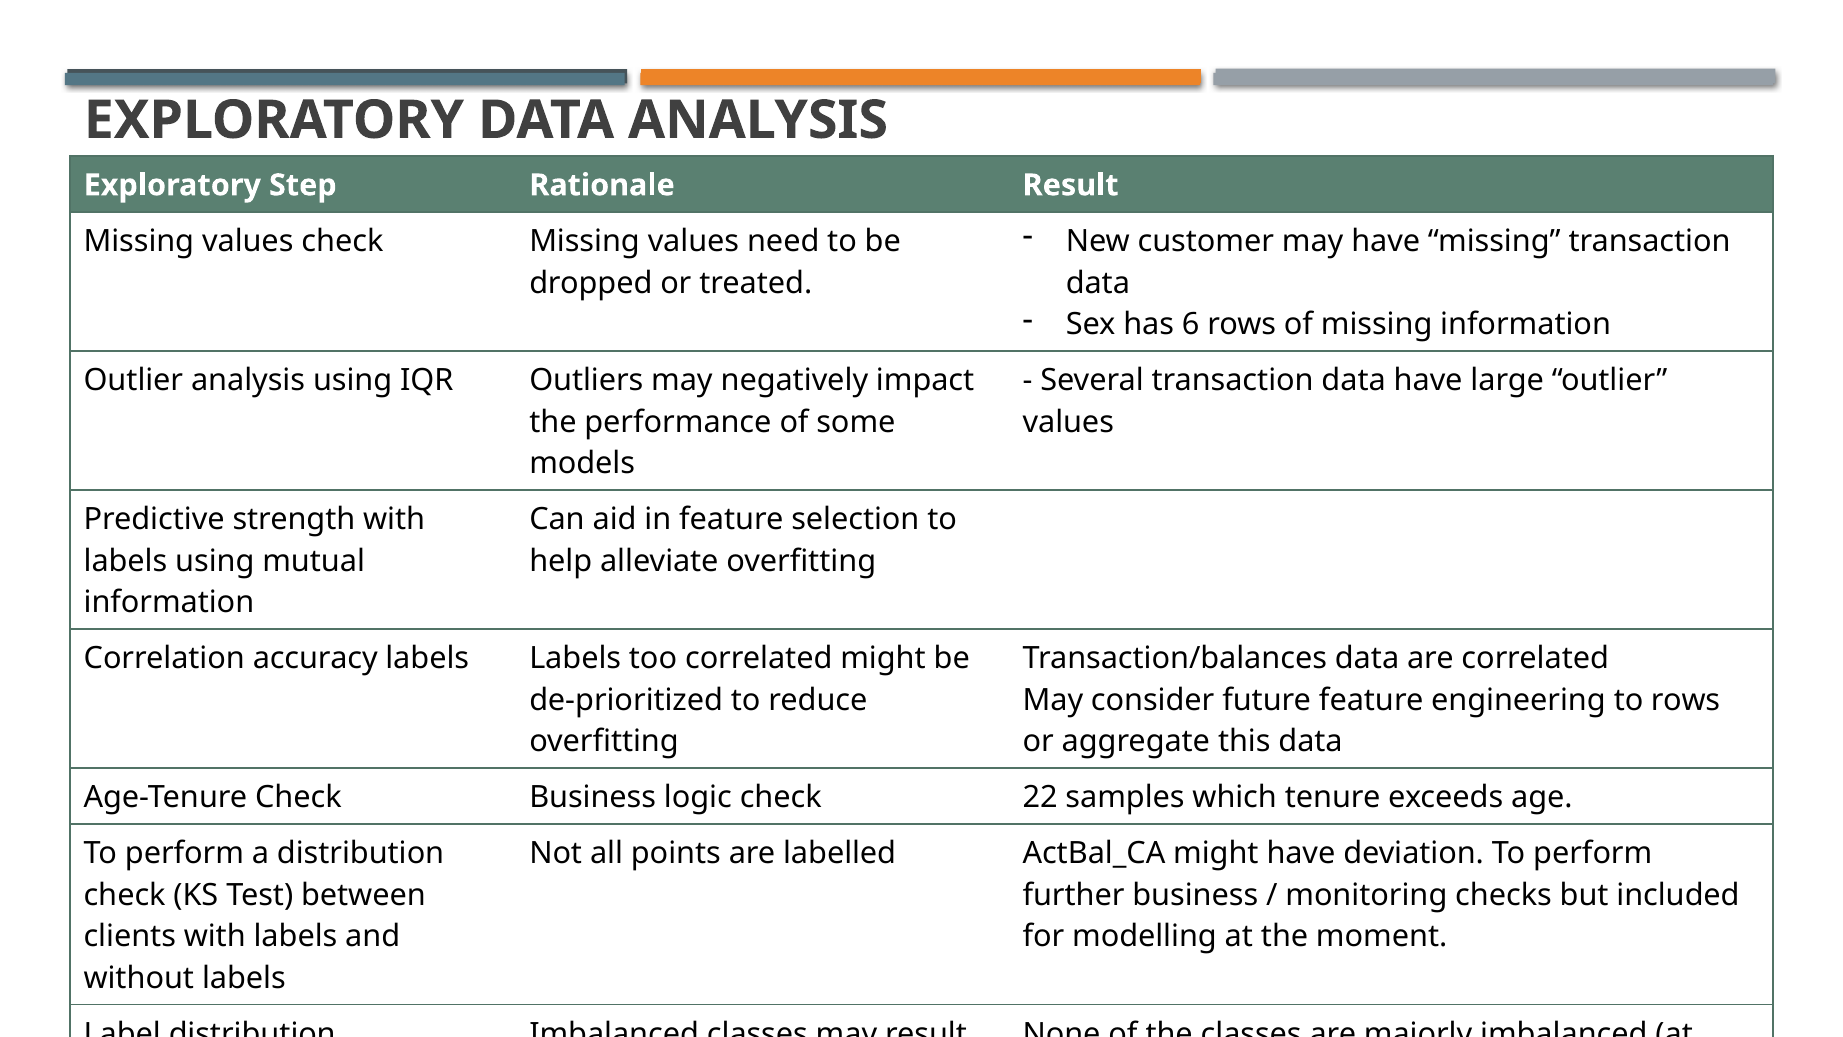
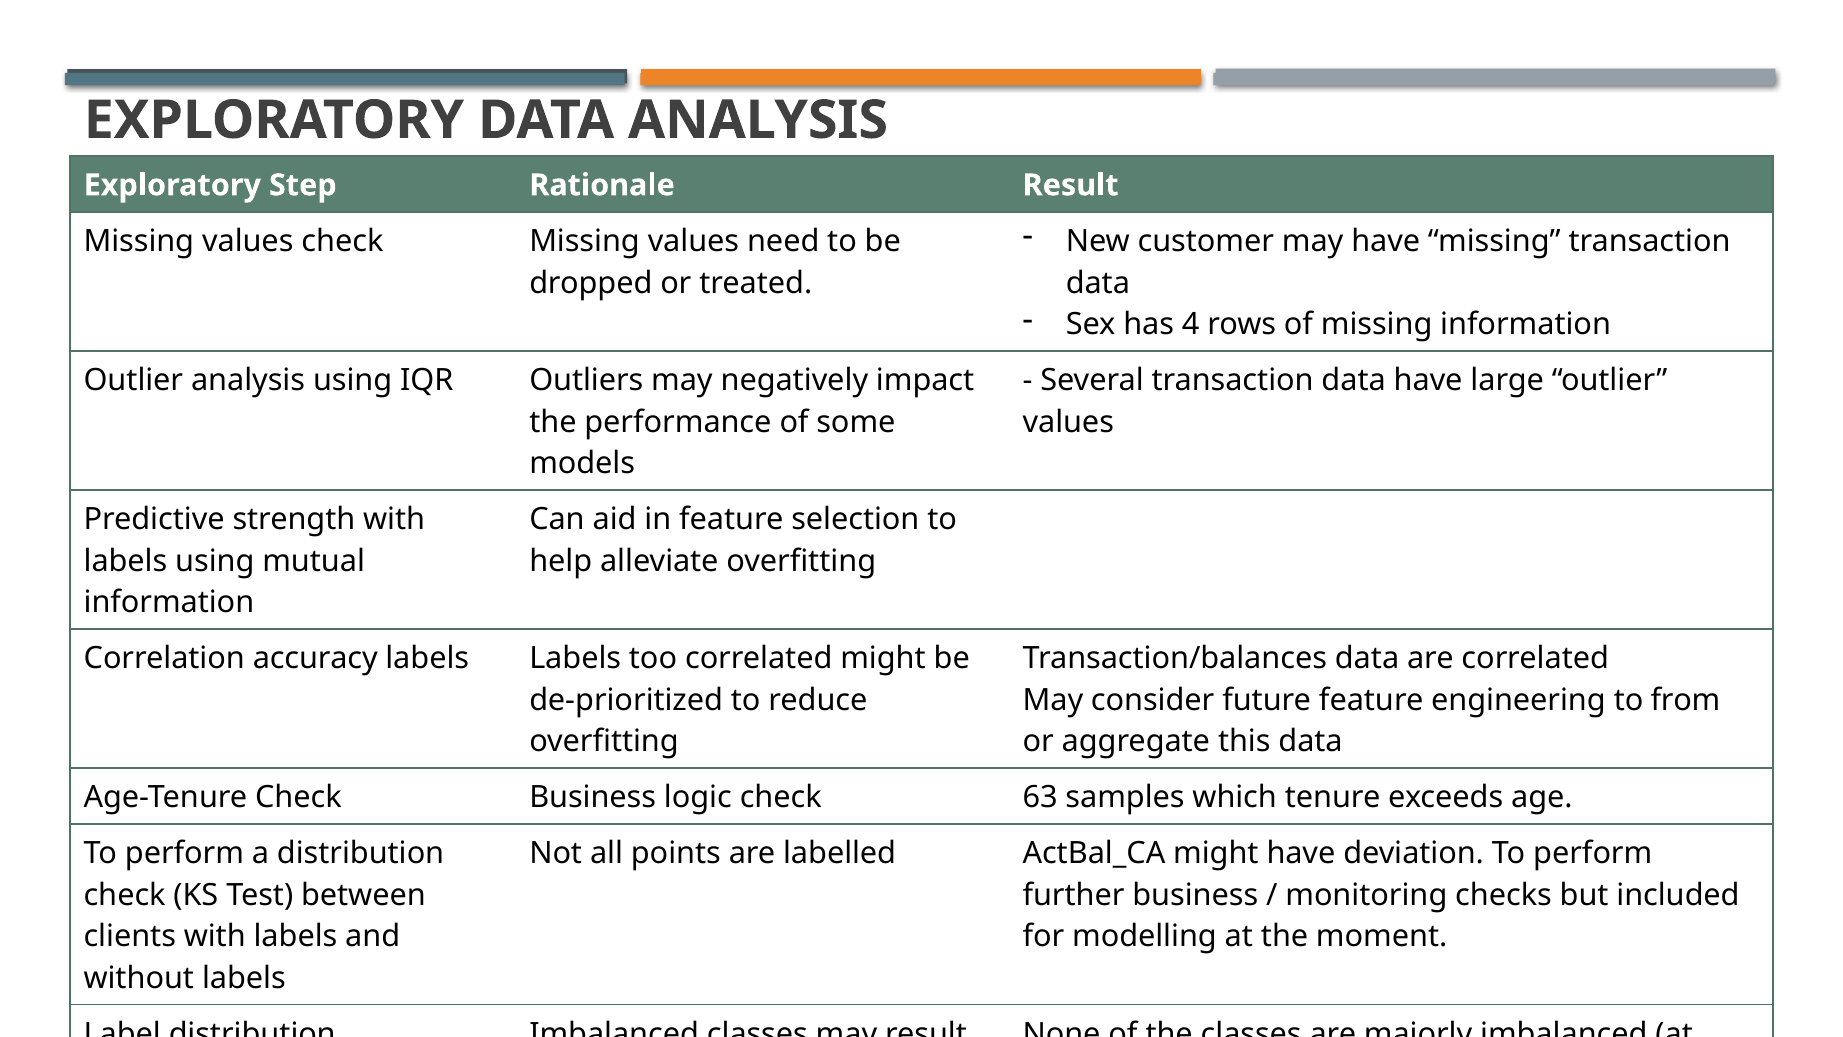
6: 6 -> 4
to rows: rows -> from
22: 22 -> 63
